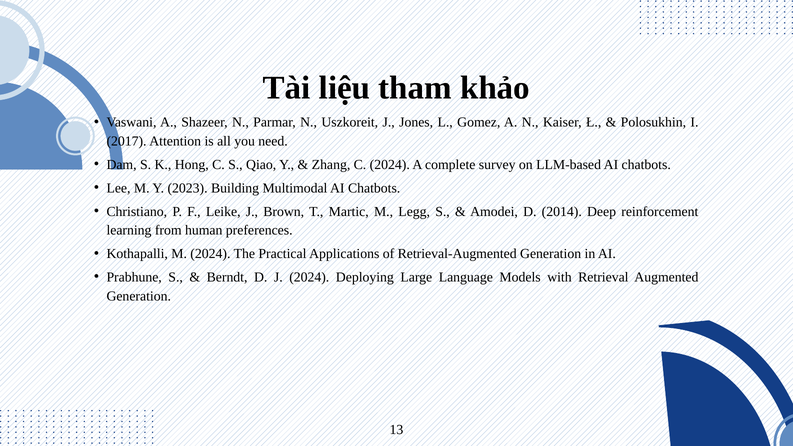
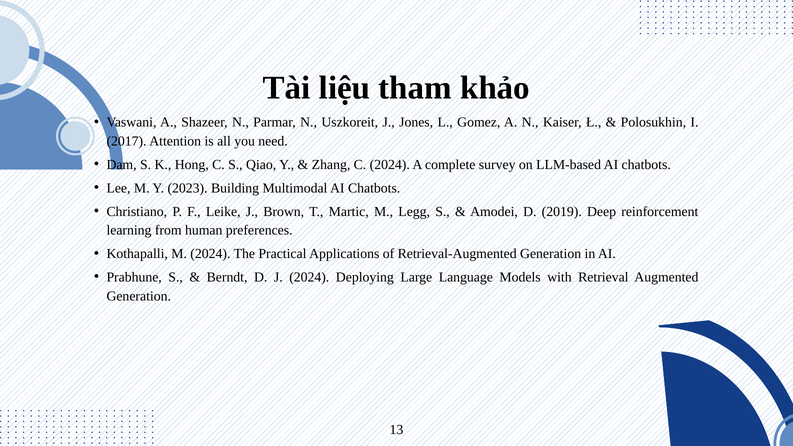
2014: 2014 -> 2019
